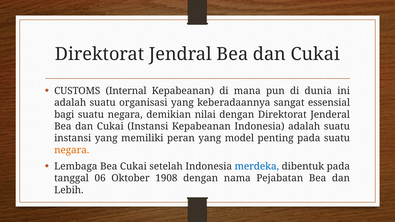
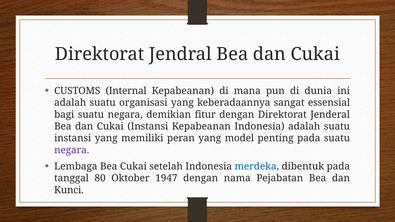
nilai: nilai -> fitur
negara at (72, 150) colour: orange -> purple
06: 06 -> 80
1908: 1908 -> 1947
Lebih: Lebih -> Kunci
